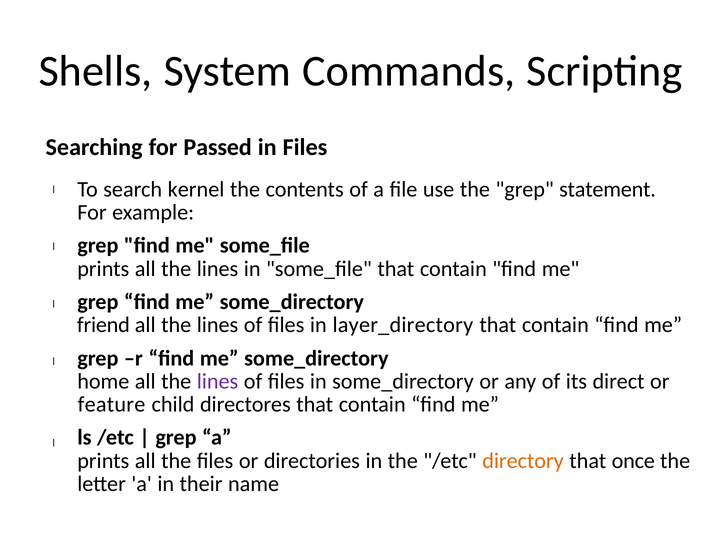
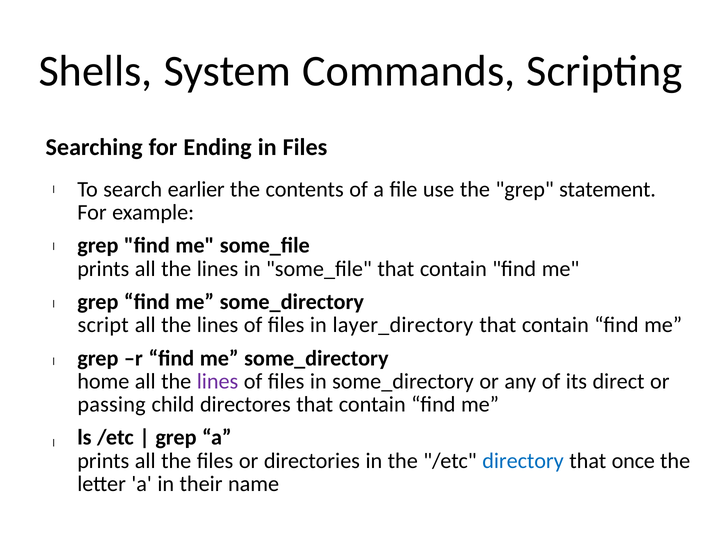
Passed: Passed -> Ending
kernel: kernel -> earlier
friend: friend -> script
feature: feature -> passing
directory colour: orange -> blue
